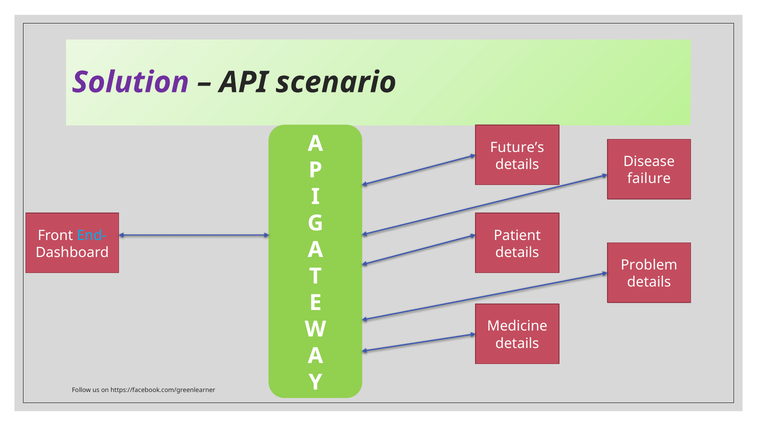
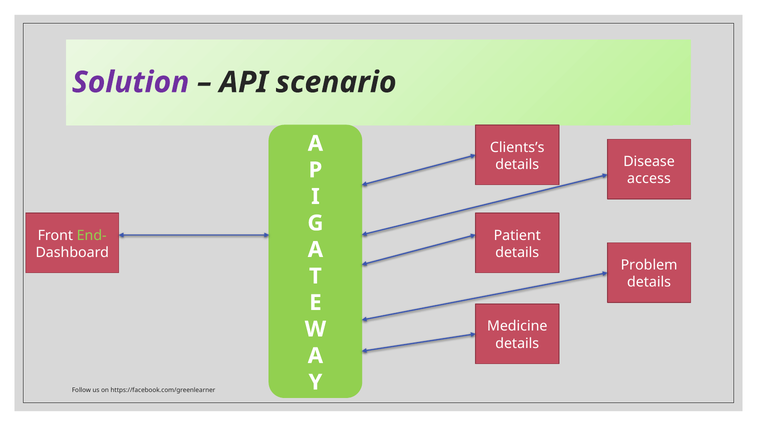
Future’s: Future’s -> Clients’s
failure: failure -> access
End- colour: light blue -> light green
